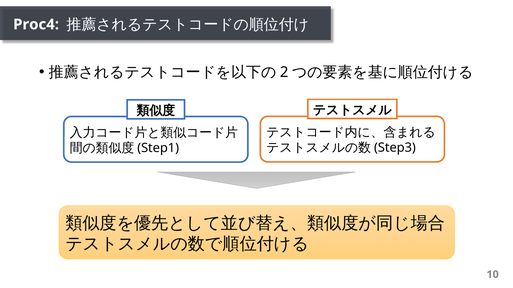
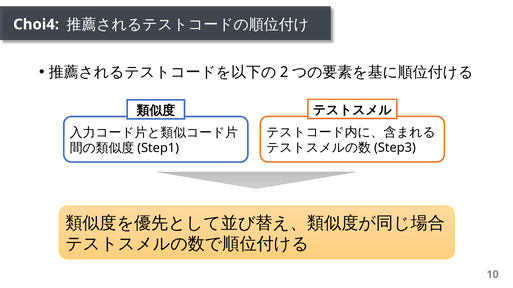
Proc4: Proc4 -> Choi4
